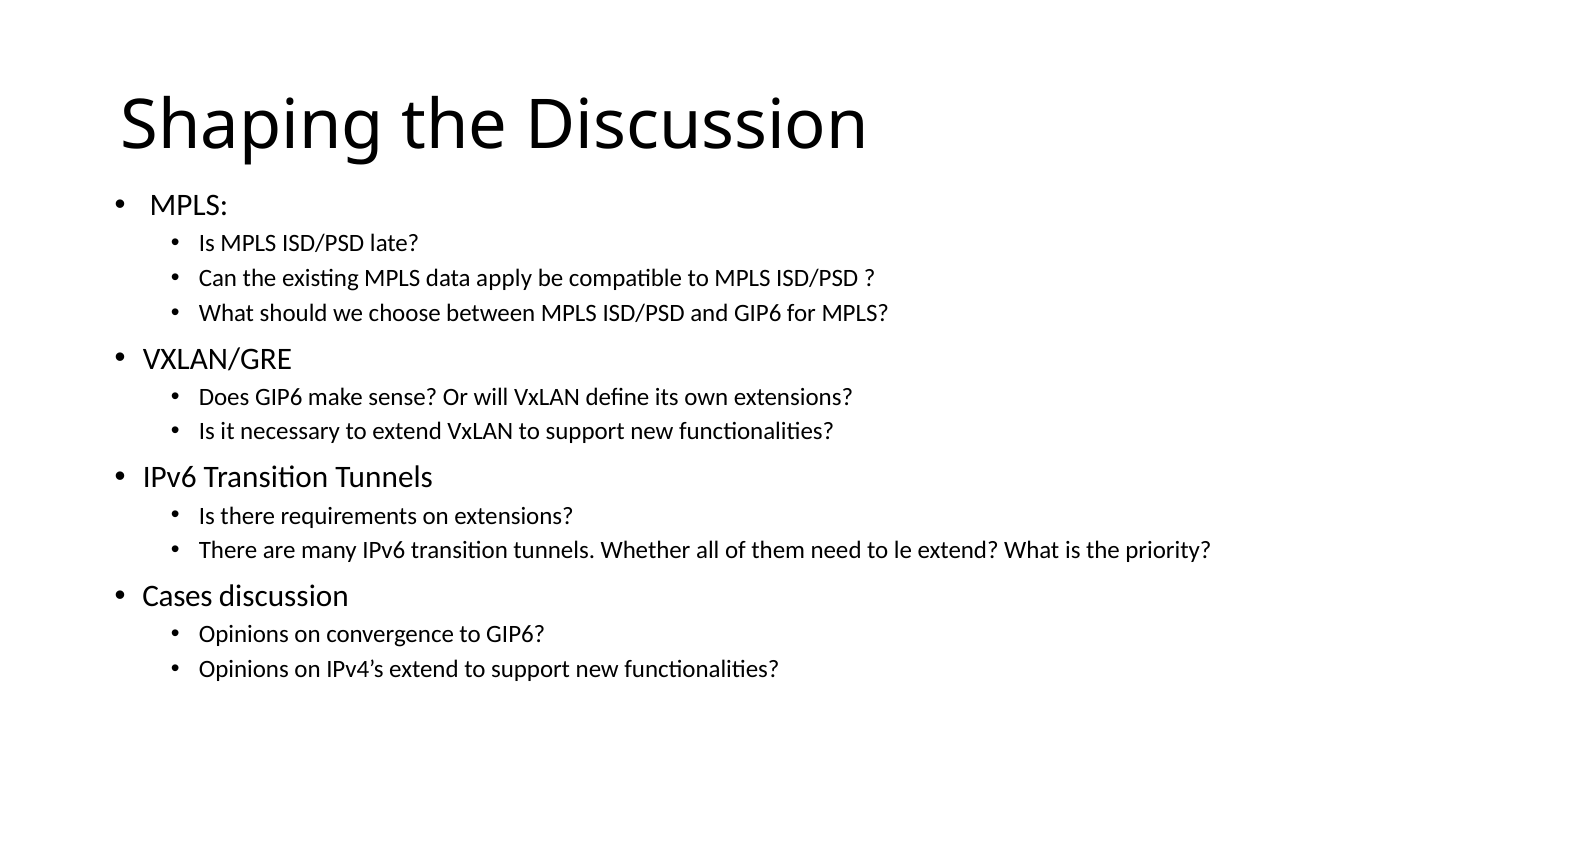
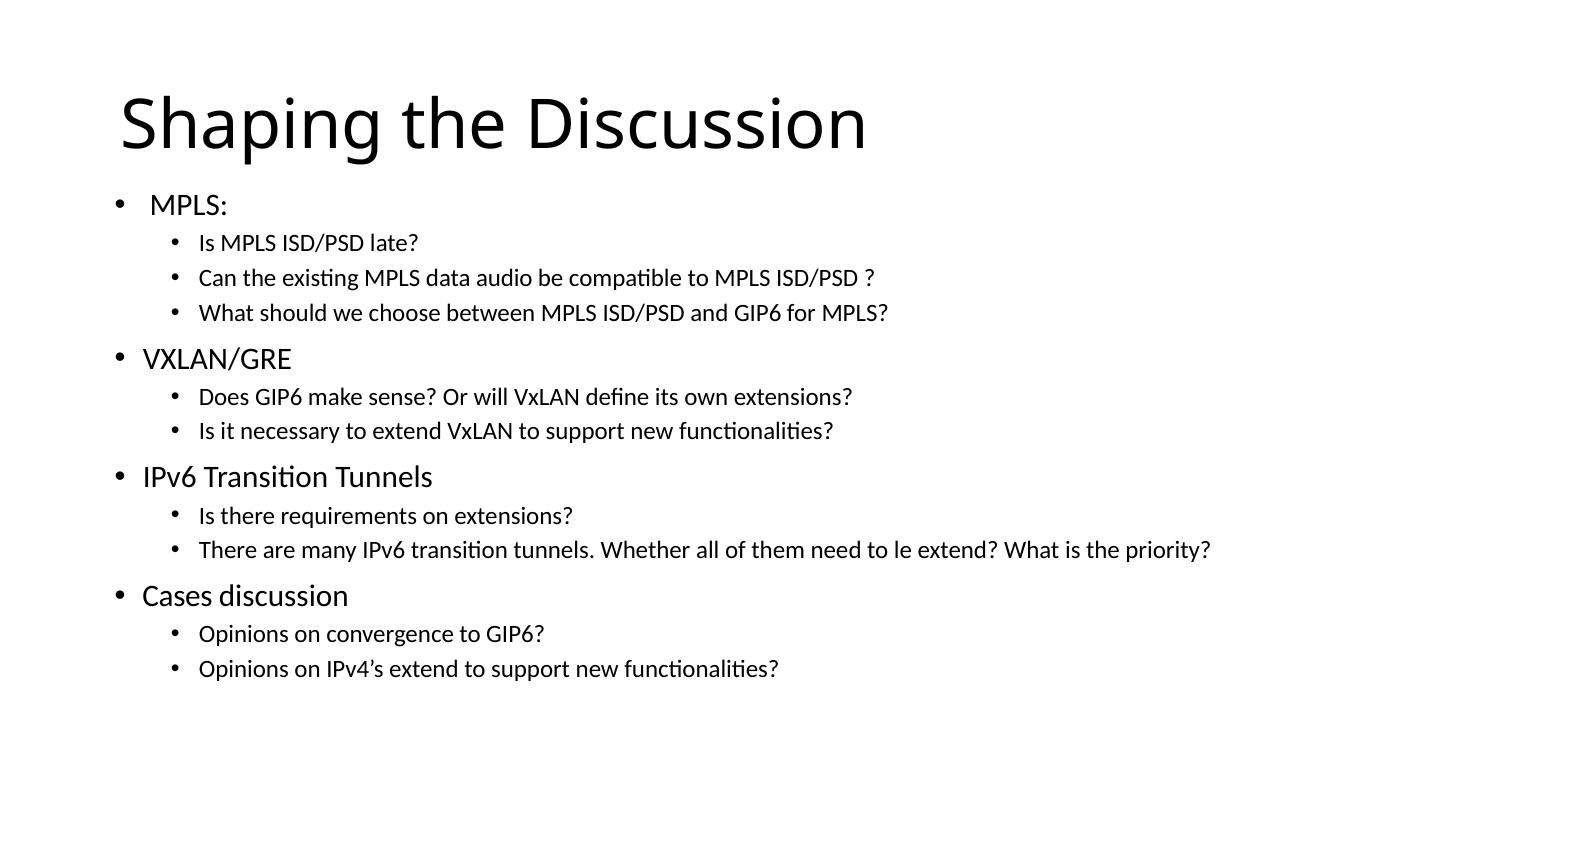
apply: apply -> audio
